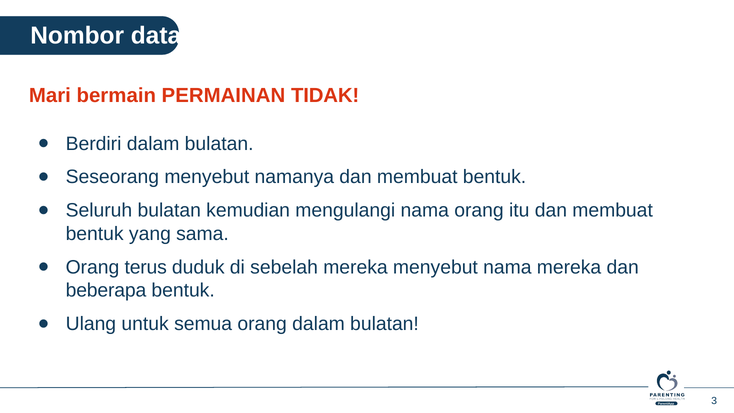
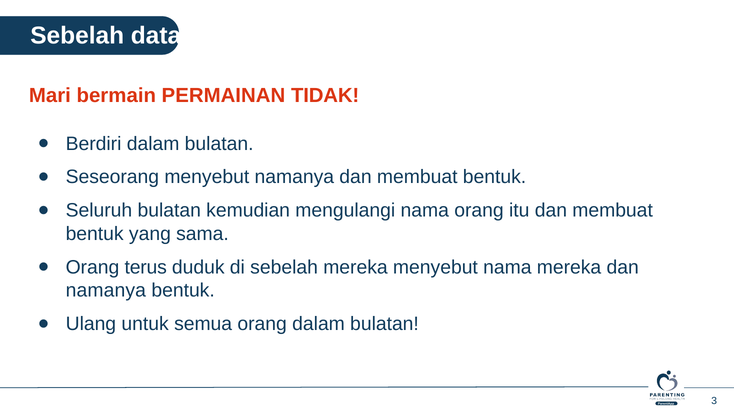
Nombor at (77, 36): Nombor -> Sebelah
beberapa at (106, 290): beberapa -> namanya
